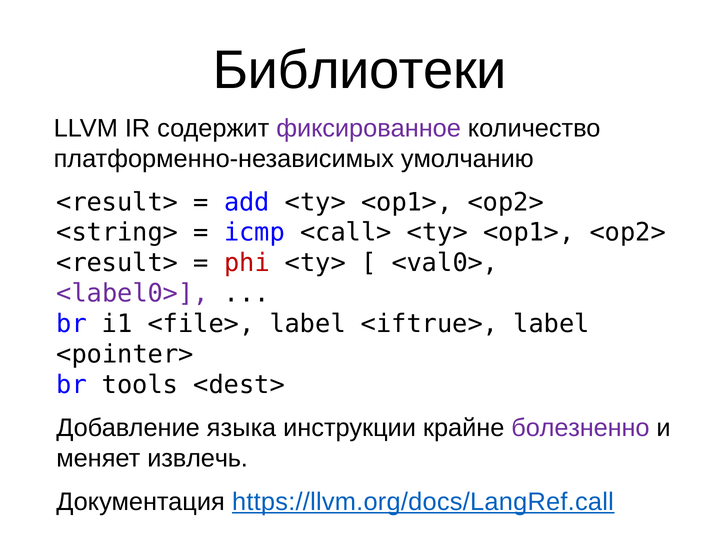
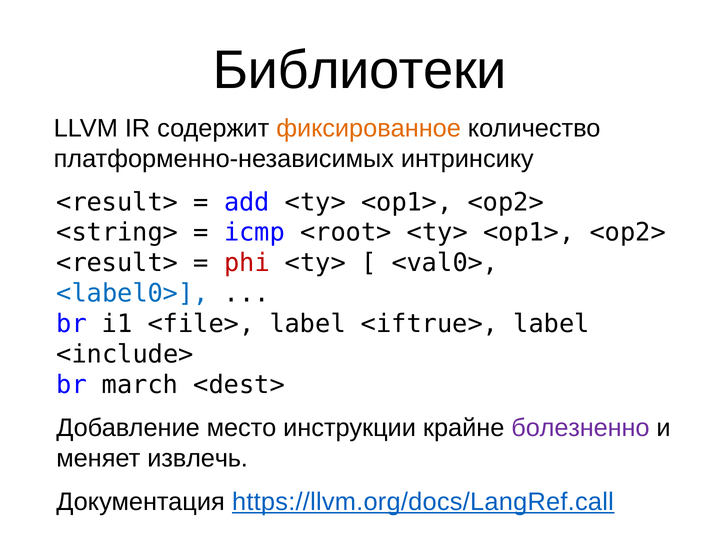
фиксированное colour: purple -> orange
умолчанию: умолчанию -> интринсику
<call>: <call> -> <root>
<label0> colour: purple -> blue
<pointer>: <pointer> -> <include>
tools: tools -> march
языка: языка -> место
